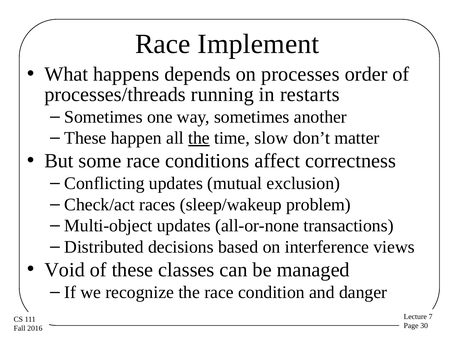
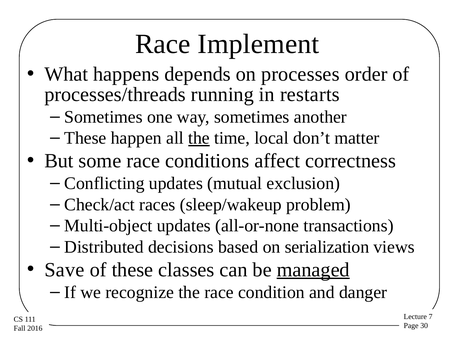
slow: slow -> local
interference: interference -> serialization
Void: Void -> Save
managed underline: none -> present
